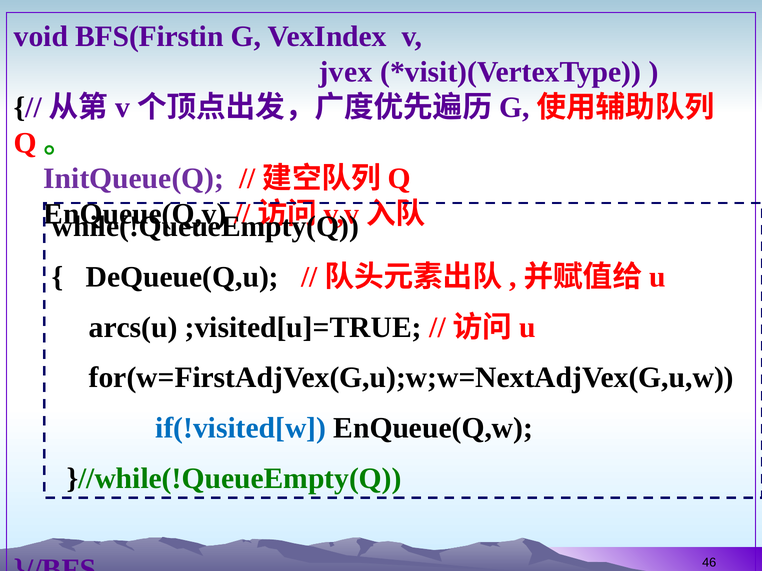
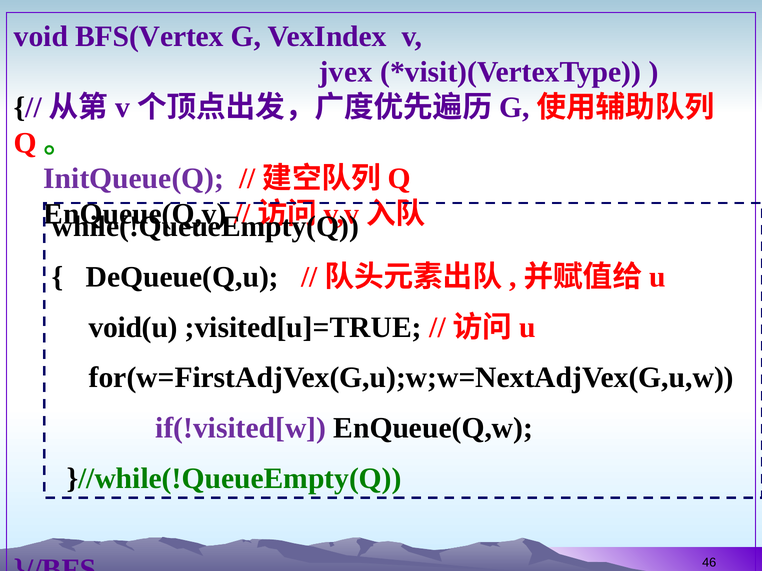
BFS(Firstin: BFS(Firstin -> BFS(Vertex
arcs(u: arcs(u -> void(u
if(!visited[w colour: blue -> purple
